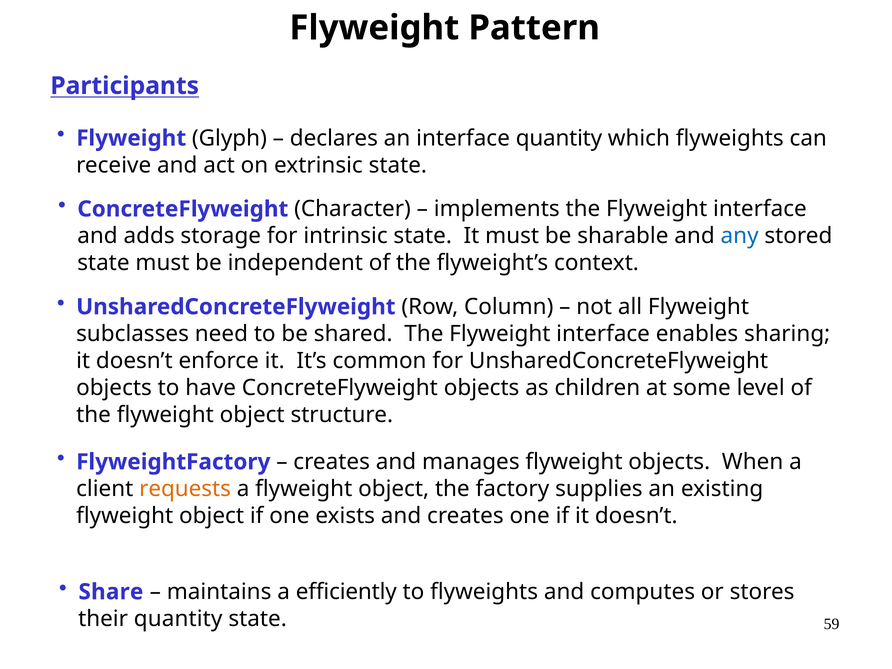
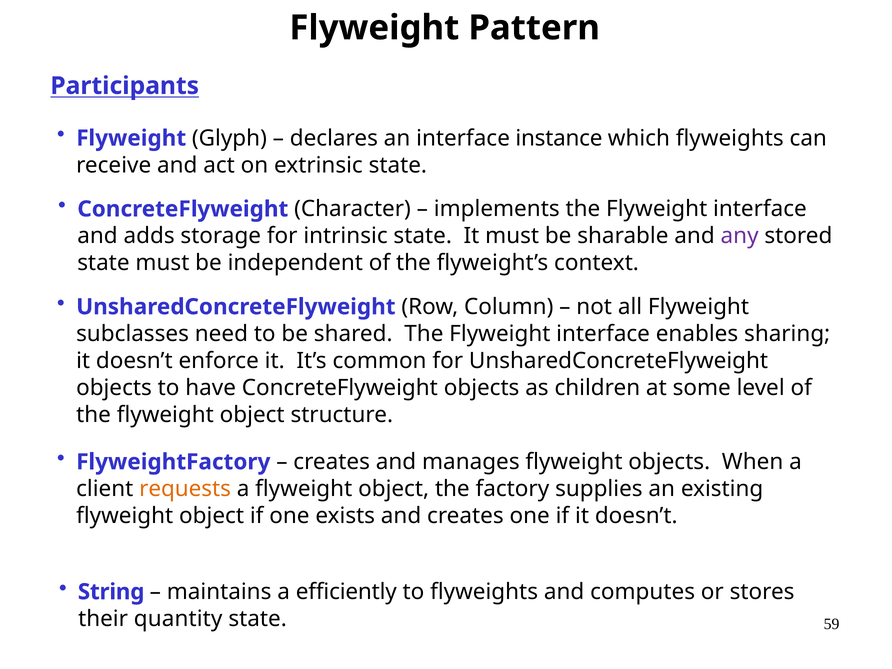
interface quantity: quantity -> instance
any colour: blue -> purple
Share: Share -> String
